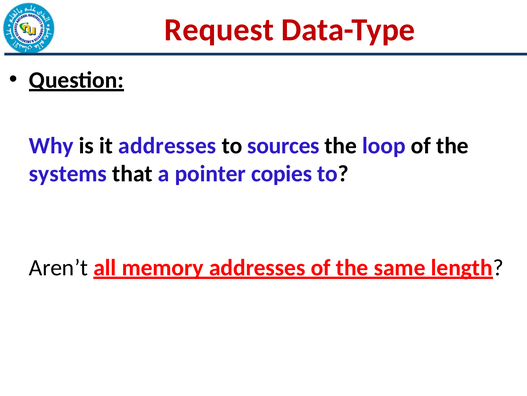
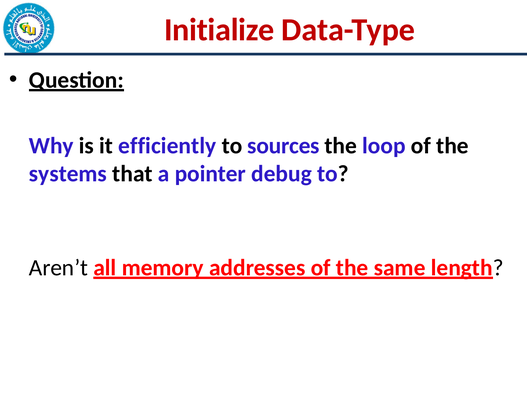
Request: Request -> Initialize
it addresses: addresses -> efficiently
copies: copies -> debug
